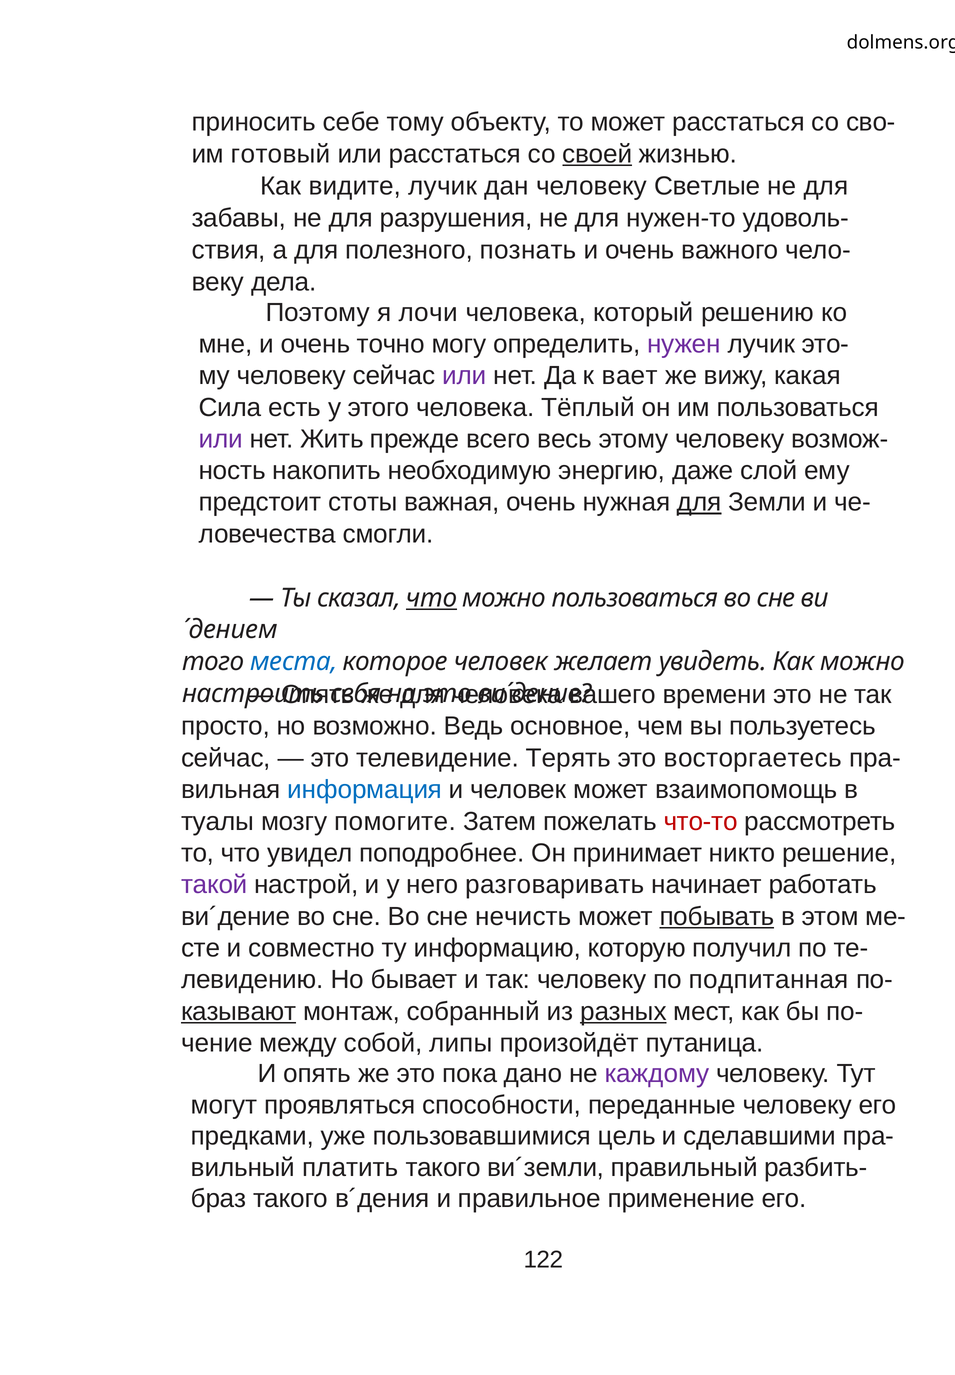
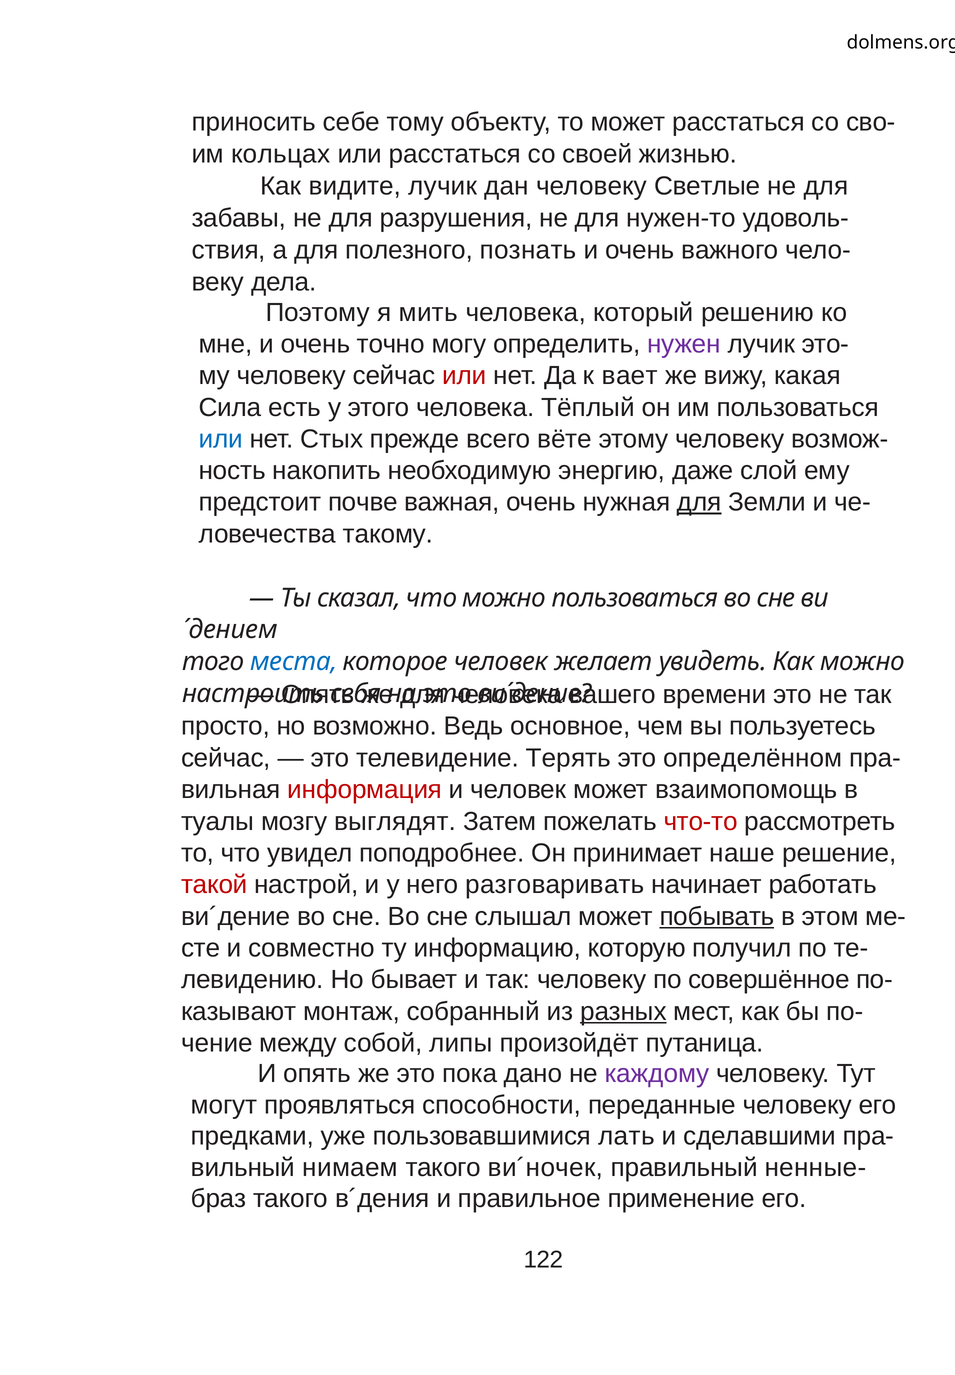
готовый: готовый -> кольцах
своей underline: present -> none
лочи: лочи -> мить
или at (464, 376) colour: purple -> red
или at (221, 439) colour: purple -> blue
Жить: Жить -> Стых
весь: весь -> вёте
стоты: стоты -> почве
смогли: смогли -> такому
что at (432, 598) underline: present -> none
восторгаетесь: восторгаетесь -> определённом
информация colour: blue -> red
помогите: помогите -> выглядят
никто: никто -> наше
такой colour: purple -> red
нечисть: нечисть -> слышал
подпитанная: подпитанная -> совершённое
казывают underline: present -> none
цель: цель -> лать
платить: платить -> нимаем
ви´земли: ви´земли -> ви´ночек
разбить-: разбить- -> ненные-
